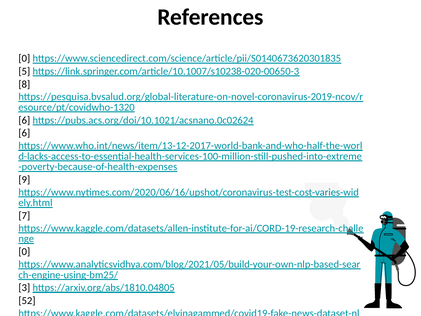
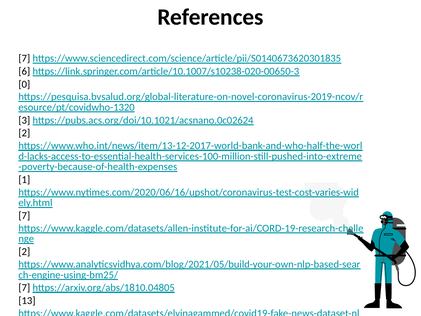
0 at (24, 58): 0 -> 7
5: 5 -> 6
8: 8 -> 0
6 at (24, 120): 6 -> 3
6 at (24, 133): 6 -> 2
9: 9 -> 1
0 at (24, 252): 0 -> 2
3 at (24, 288): 3 -> 7
52: 52 -> 13
